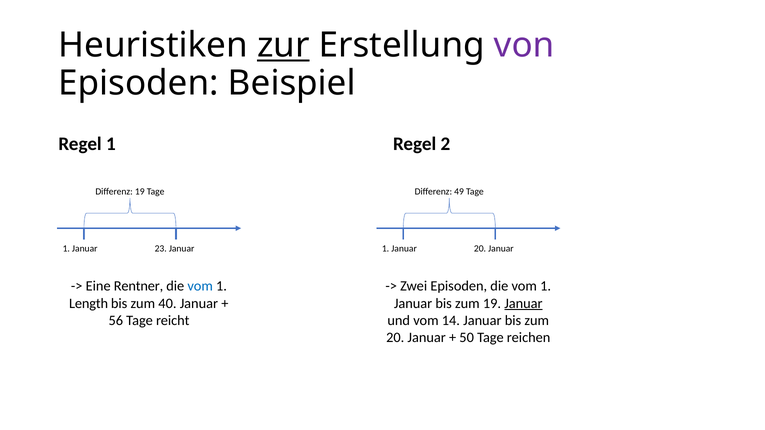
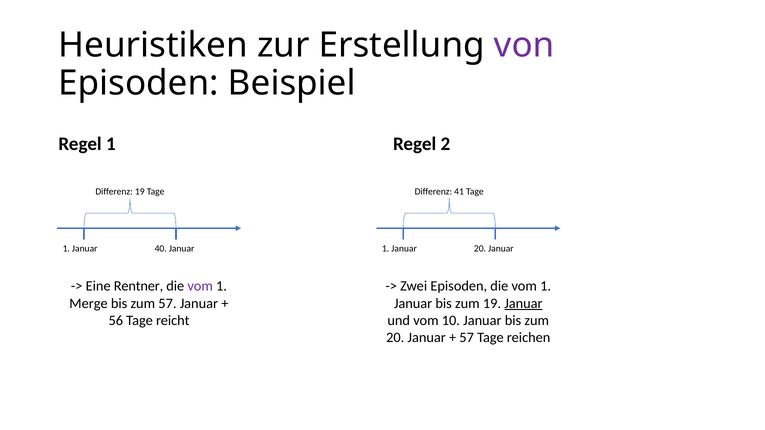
zur underline: present -> none
49: 49 -> 41
23: 23 -> 40
vom at (200, 286) colour: blue -> purple
Length: Length -> Merge
zum 40: 40 -> 57
14: 14 -> 10
50 at (467, 338): 50 -> 57
